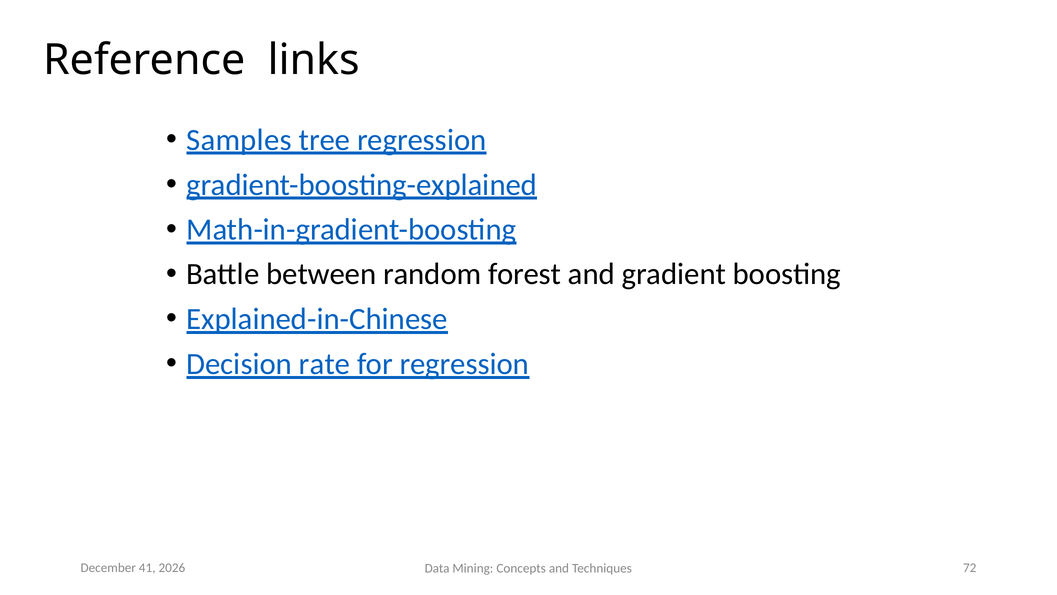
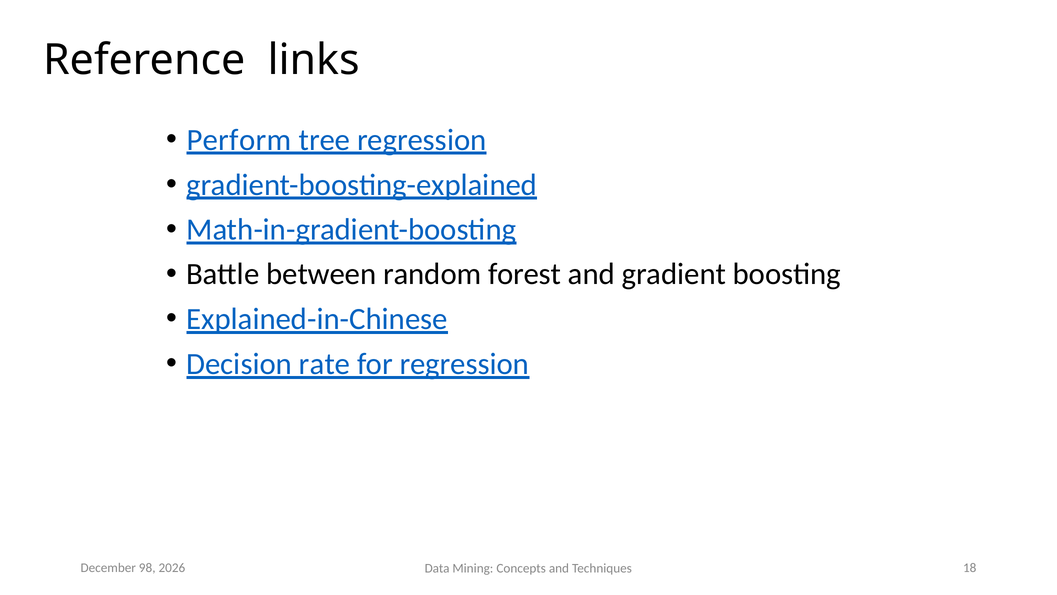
Samples: Samples -> Perform
41: 41 -> 98
72: 72 -> 18
